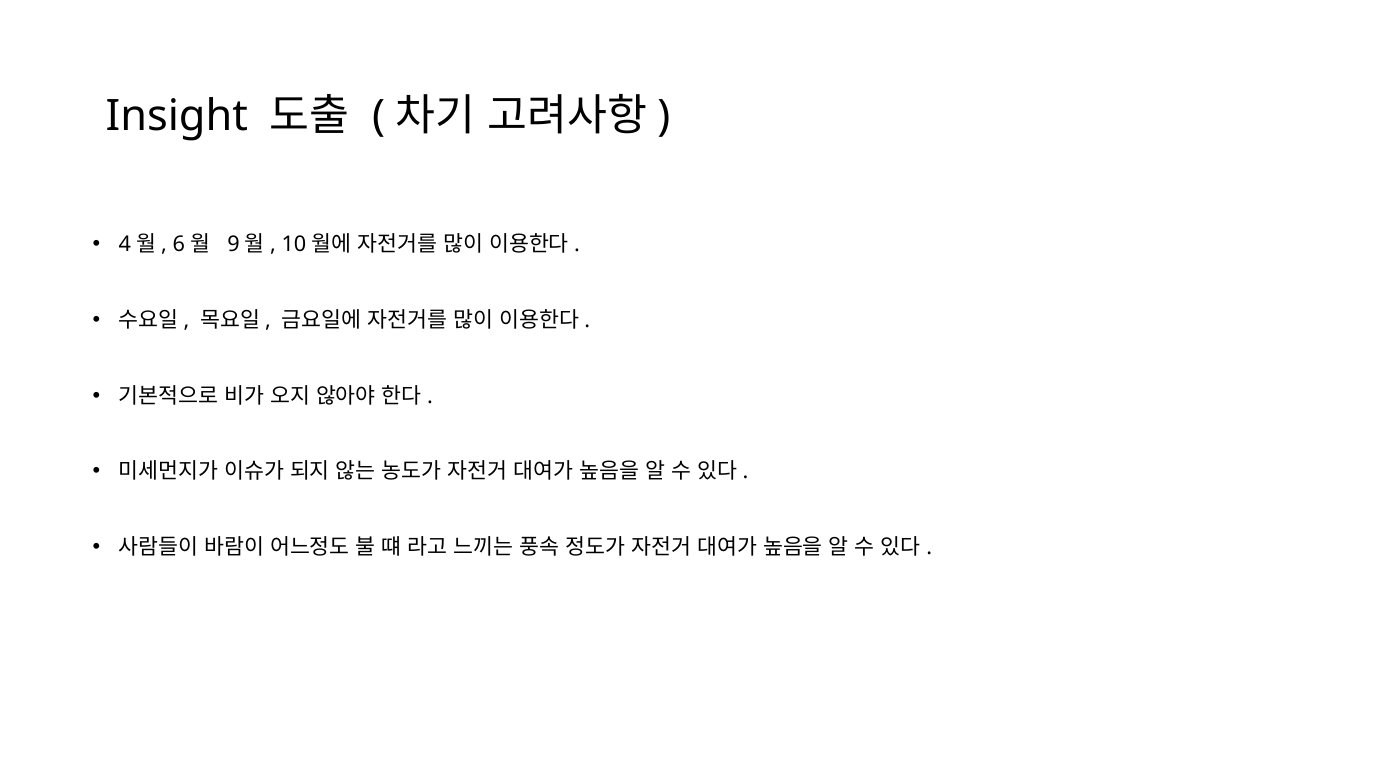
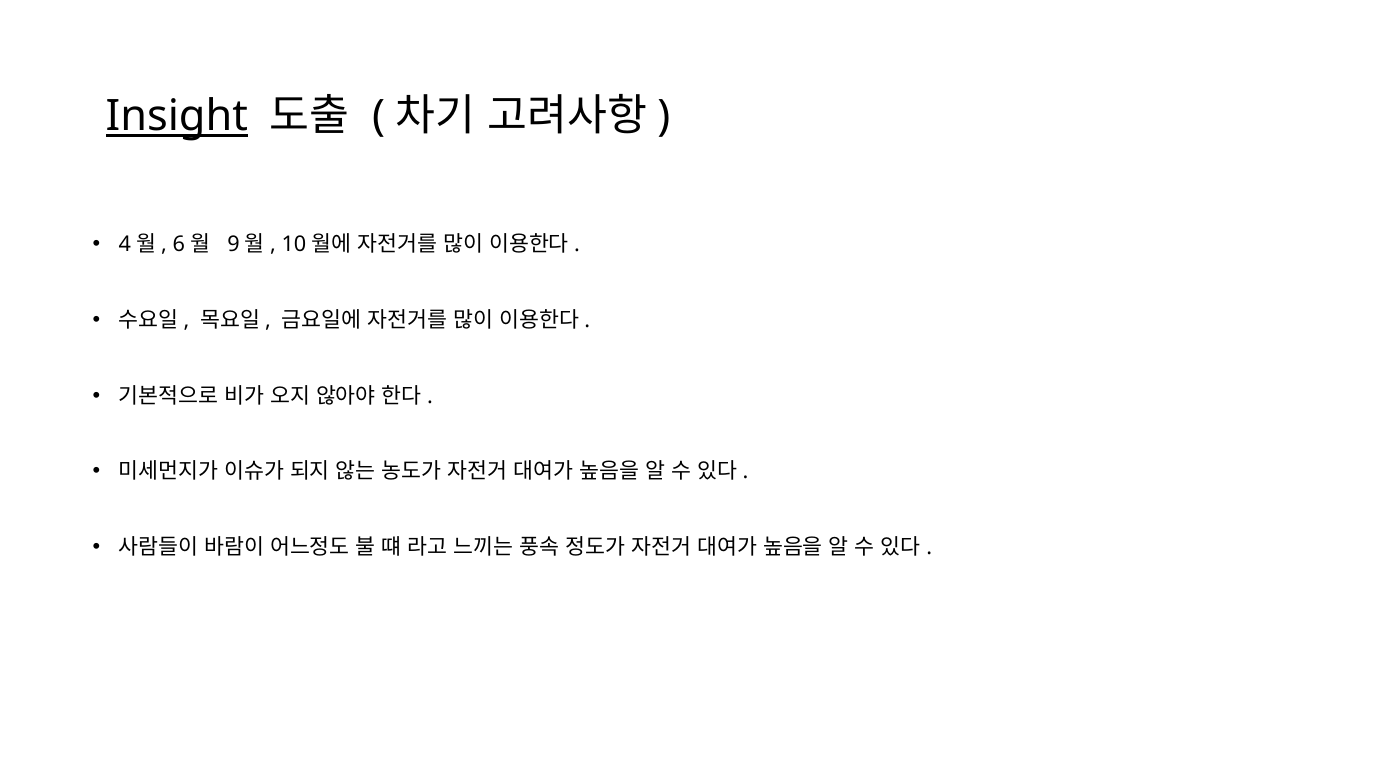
Insight underline: none -> present
